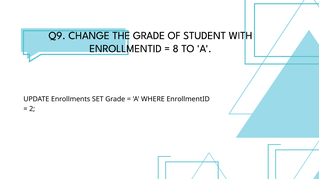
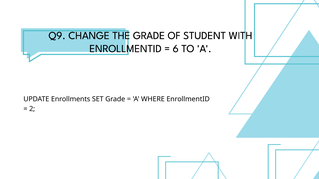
8: 8 -> 6
